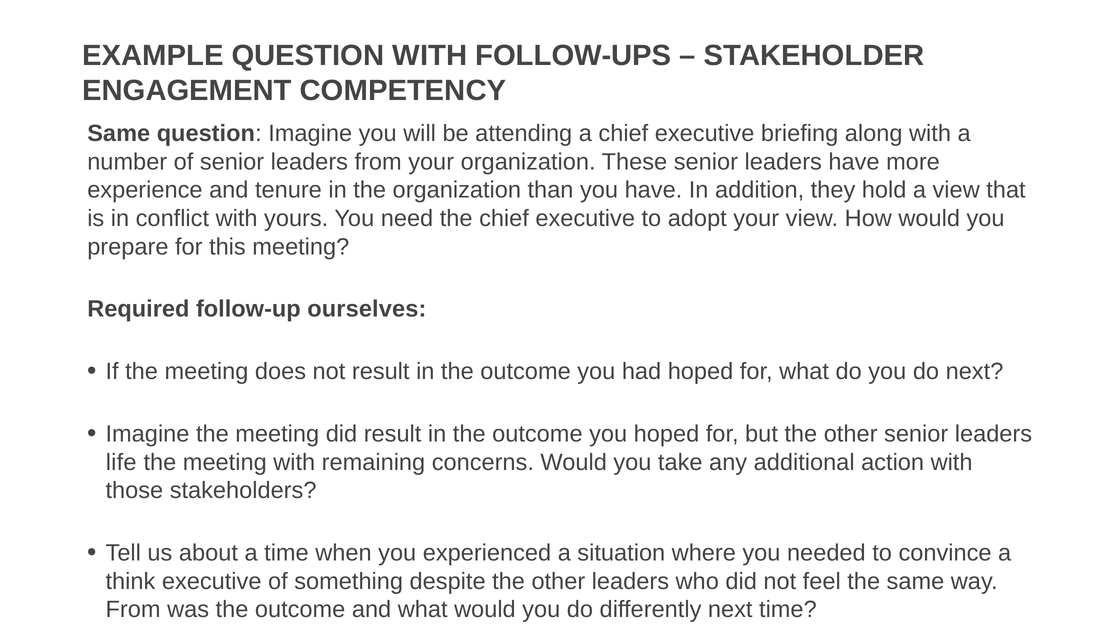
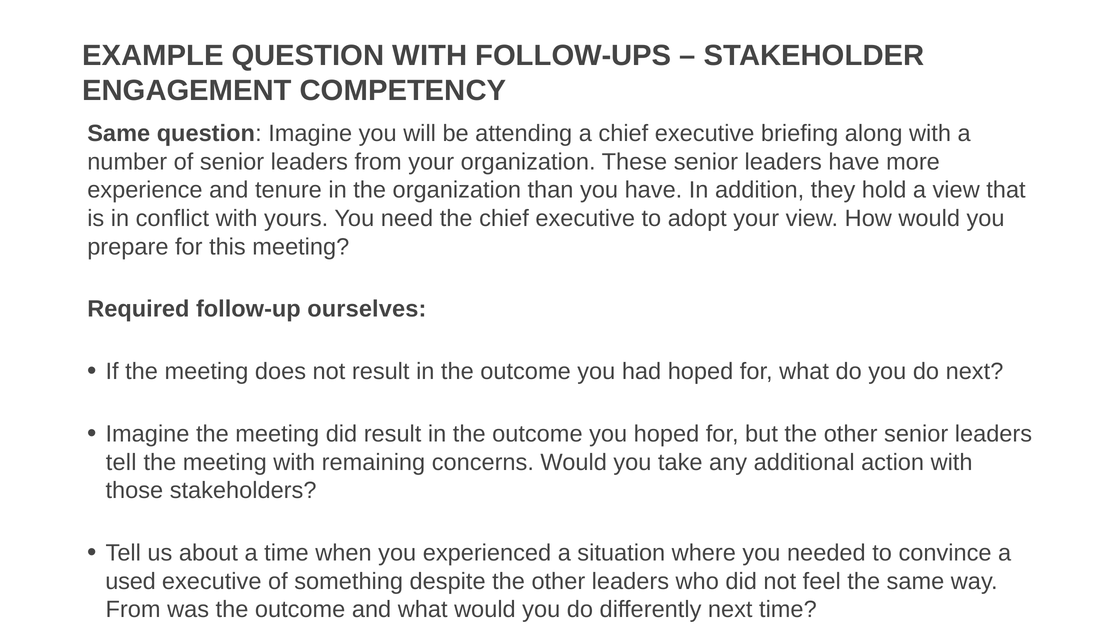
life at (121, 463): life -> tell
think: think -> used
